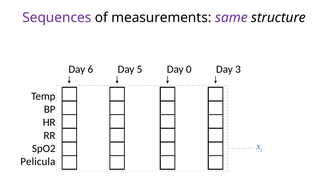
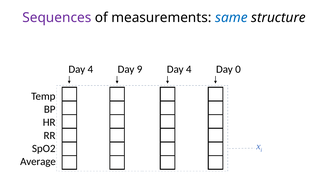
same colour: purple -> blue
6 at (90, 69): 6 -> 4
5: 5 -> 9
0 at (189, 69): 0 -> 4
3: 3 -> 0
Pelicula: Pelicula -> Average
